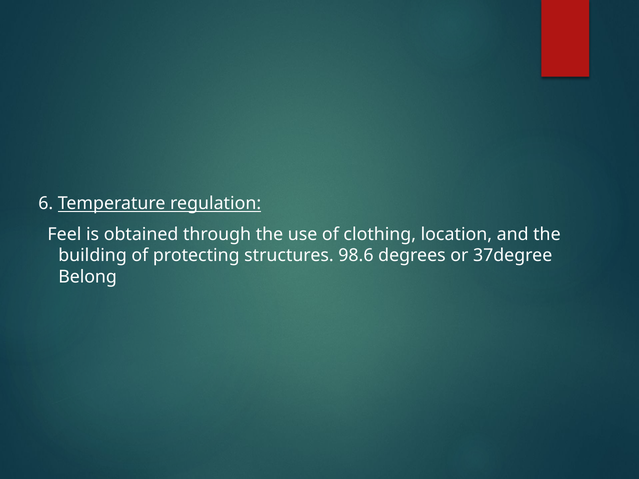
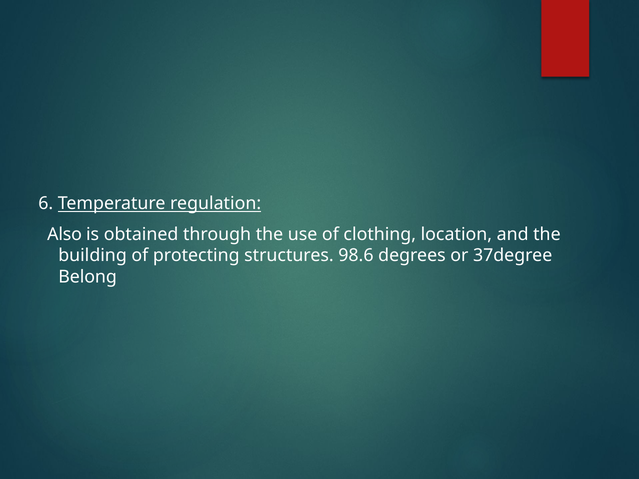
Feel: Feel -> Also
